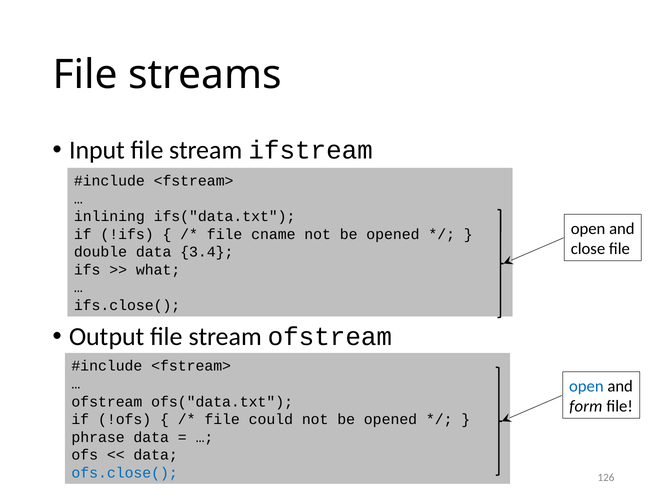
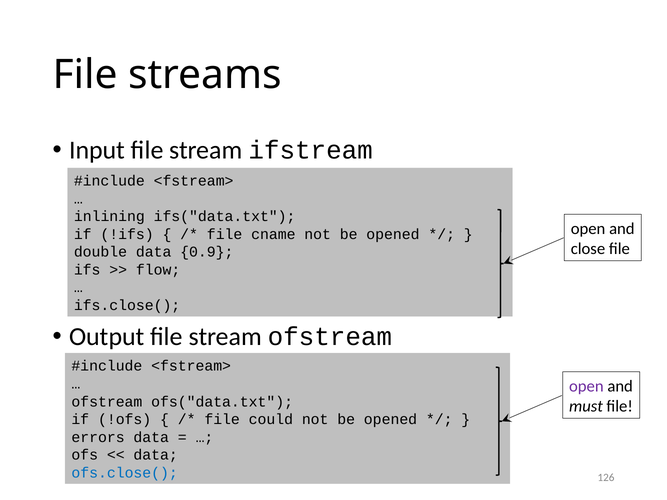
3.4: 3.4 -> 0.9
what: what -> flow
open at (586, 386) colour: blue -> purple
form: form -> must
phrase: phrase -> errors
